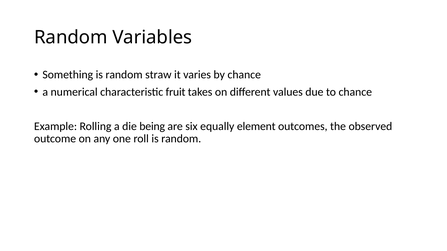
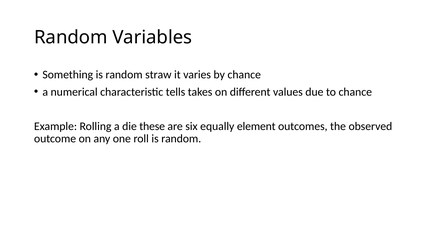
fruit: fruit -> tells
being: being -> these
